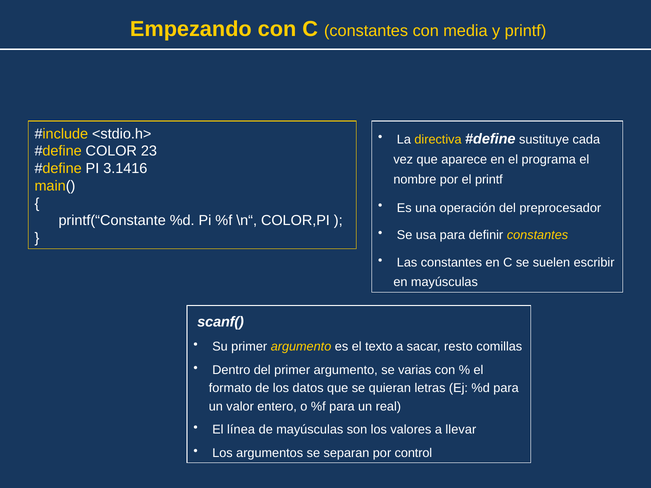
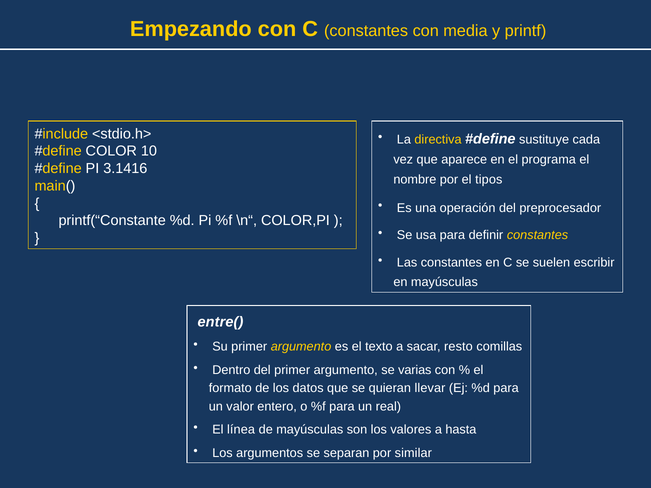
23: 23 -> 10
el printf: printf -> tipos
scanf(: scanf( -> entre(
letras: letras -> llevar
llevar: llevar -> hasta
control: control -> similar
